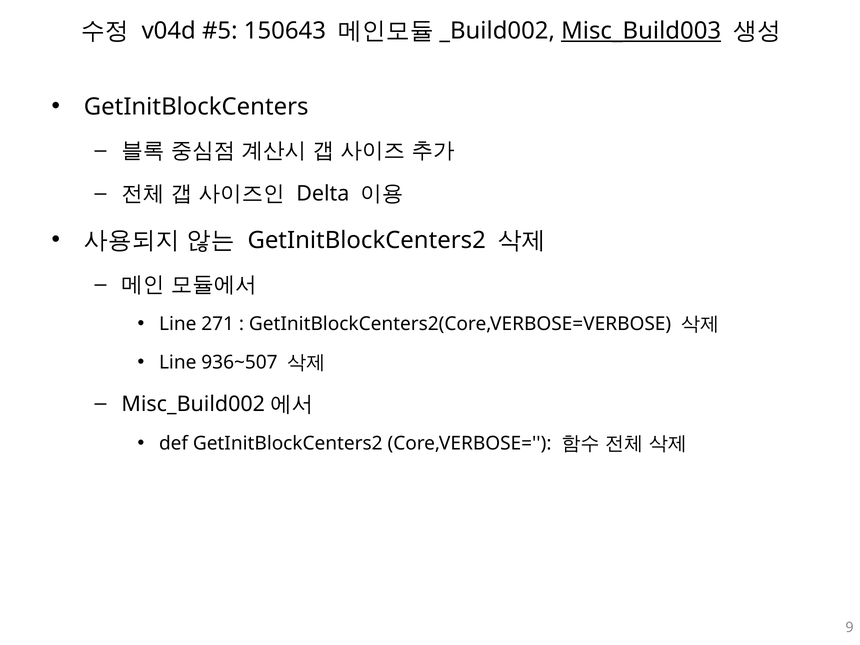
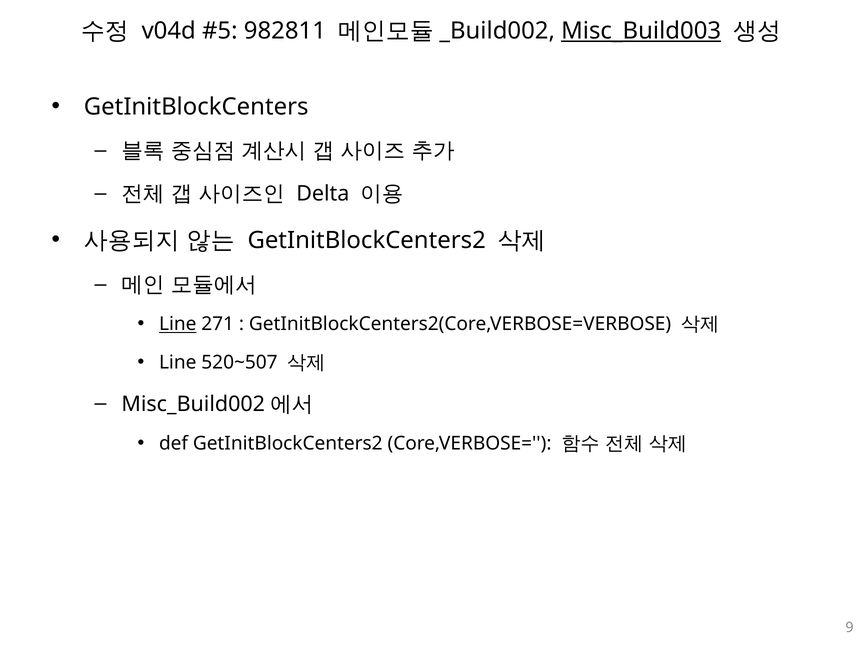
150643: 150643 -> 982811
Line at (178, 324) underline: none -> present
936~507: 936~507 -> 520~507
